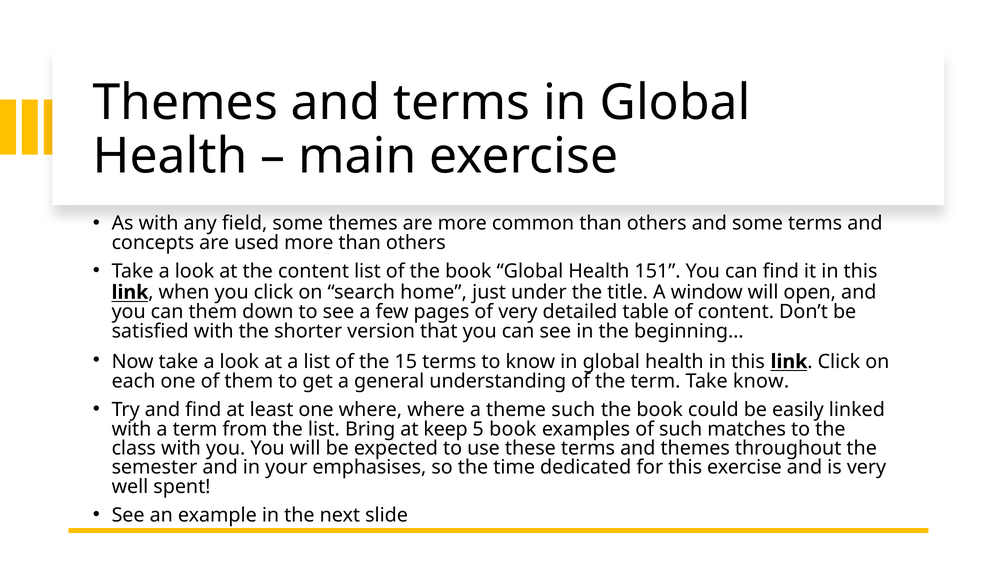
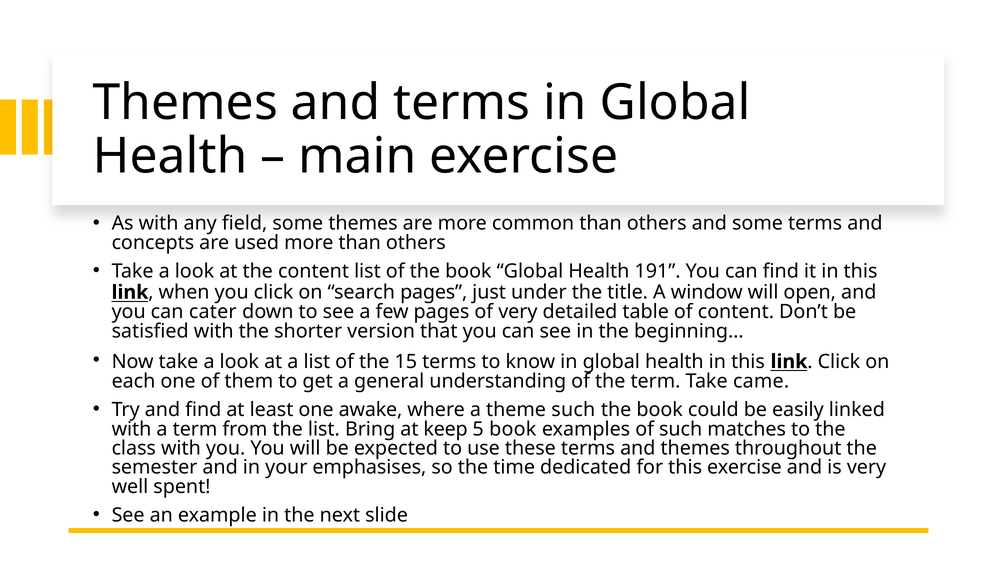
151: 151 -> 191
search home: home -> pages
can them: them -> cater
Take know: know -> came
one where: where -> awake
